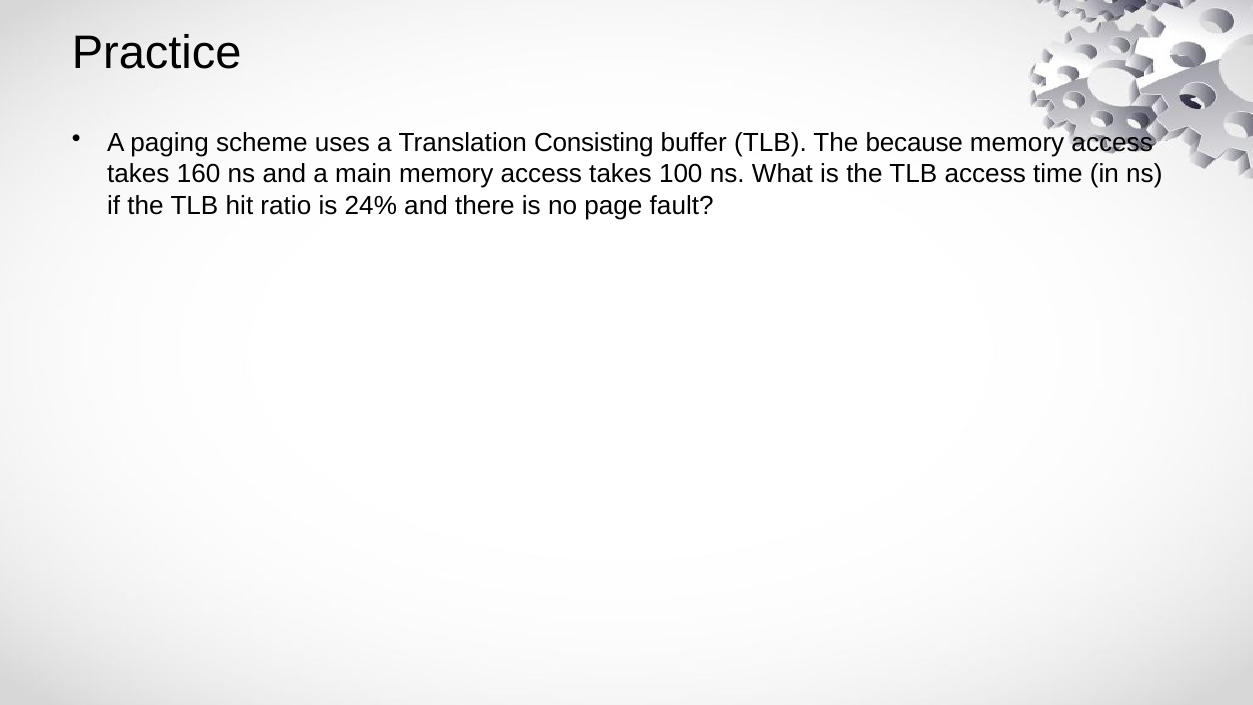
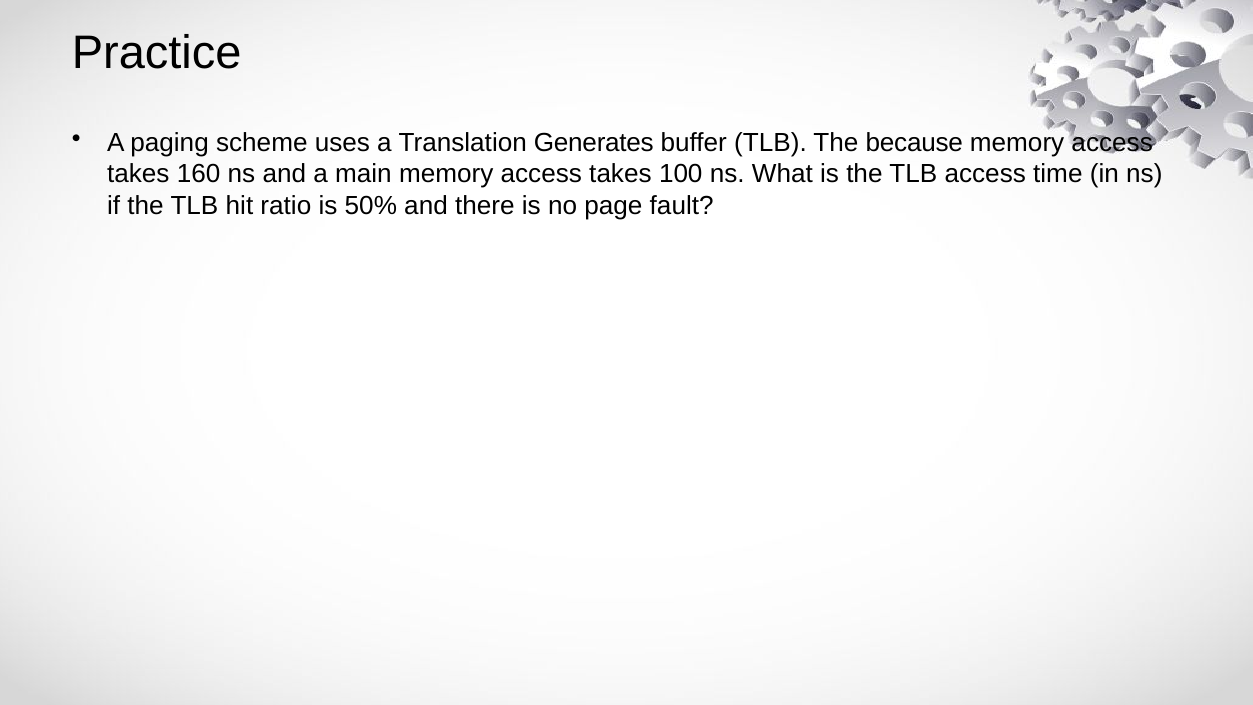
Consisting: Consisting -> Generates
24%: 24% -> 50%
